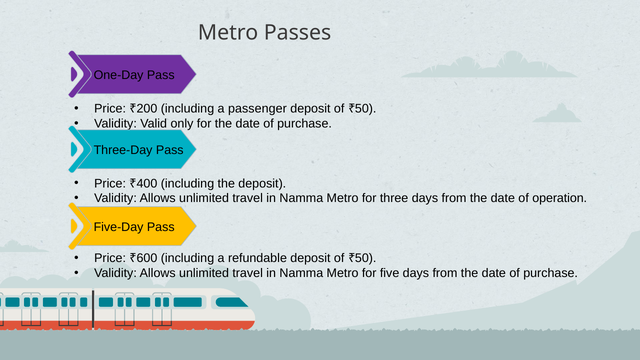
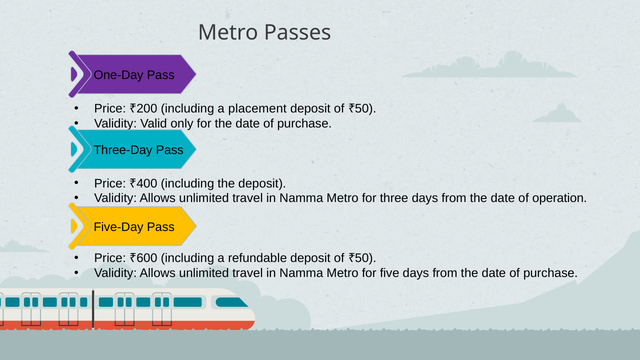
passenger: passenger -> placement
